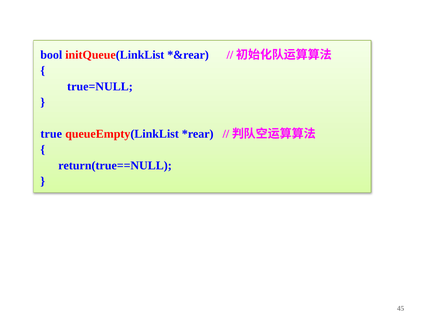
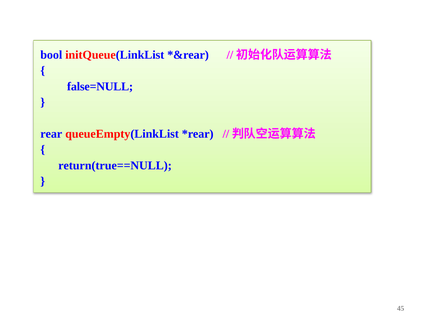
true=NULL: true=NULL -> false=NULL
true: true -> rear
